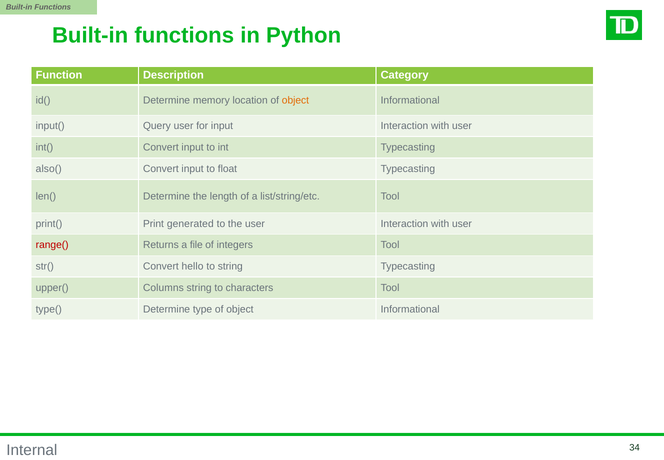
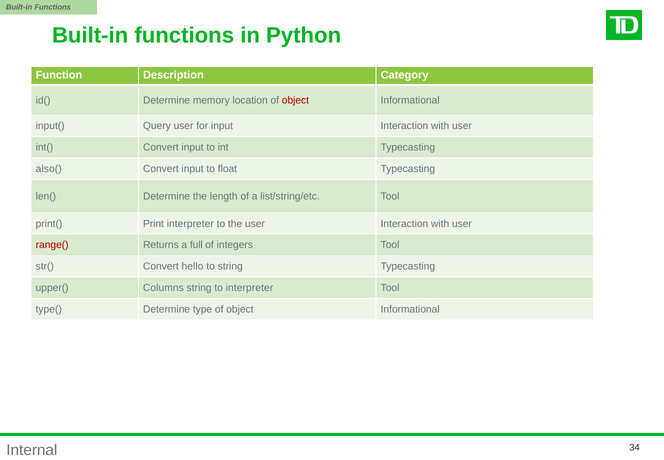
object at (295, 100) colour: orange -> red
Print generated: generated -> interpreter
file: file -> full
to characters: characters -> interpreter
